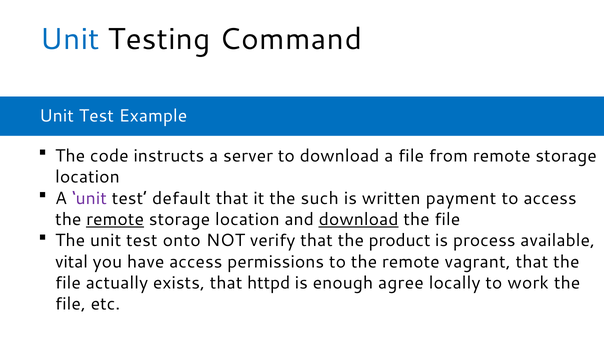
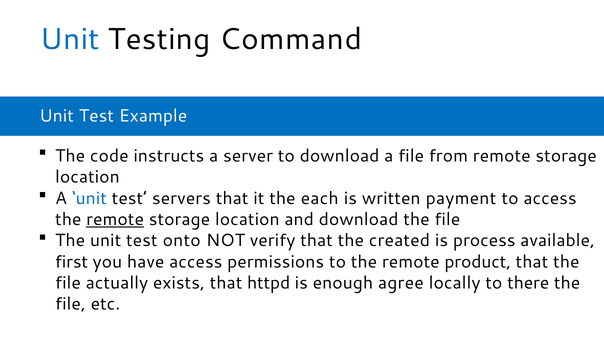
unit at (89, 198) colour: purple -> blue
default: default -> servers
such: such -> each
download at (359, 219) underline: present -> none
product: product -> created
vital: vital -> first
vagrant: vagrant -> product
work: work -> there
